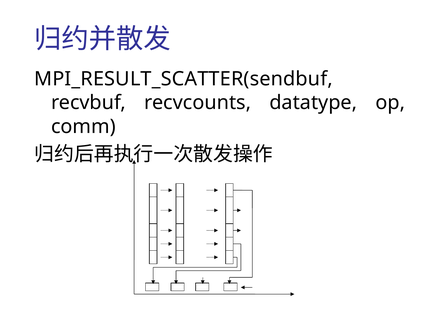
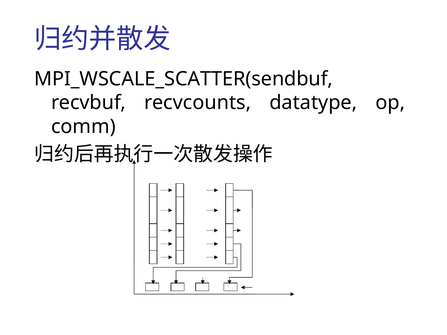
MPI_RESULT_SCATTER(sendbuf: MPI_RESULT_SCATTER(sendbuf -> MPI_WSCALE_SCATTER(sendbuf
